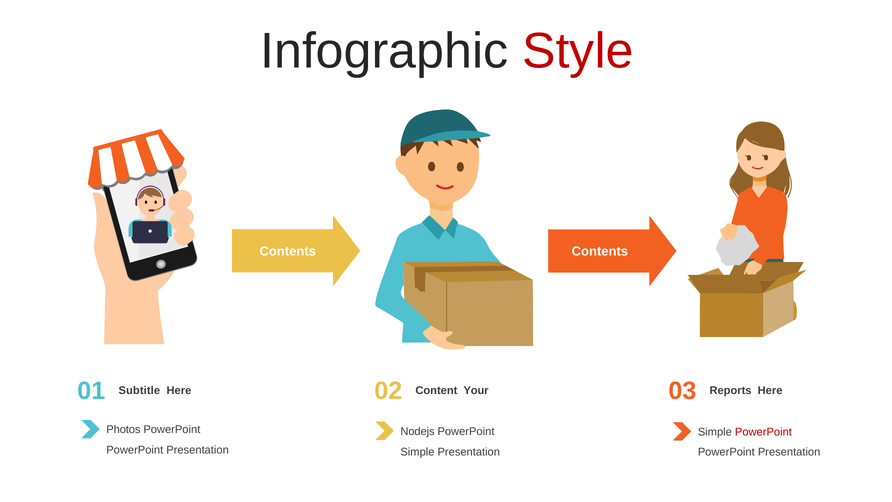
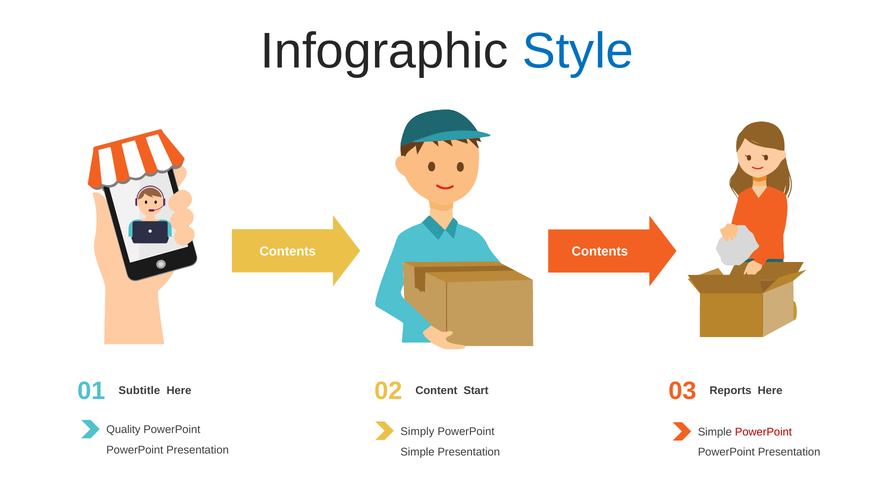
Style colour: red -> blue
Your: Your -> Start
Photos: Photos -> Quality
Nodejs: Nodejs -> Simply
